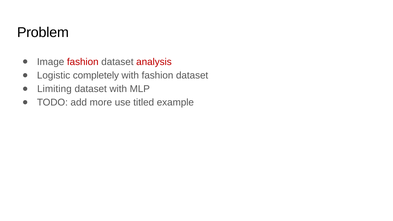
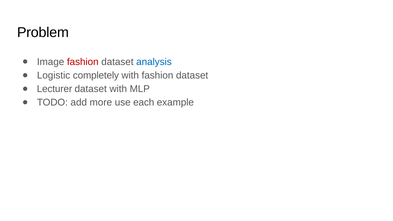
analysis colour: red -> blue
Limiting: Limiting -> Lecturer
titled: titled -> each
